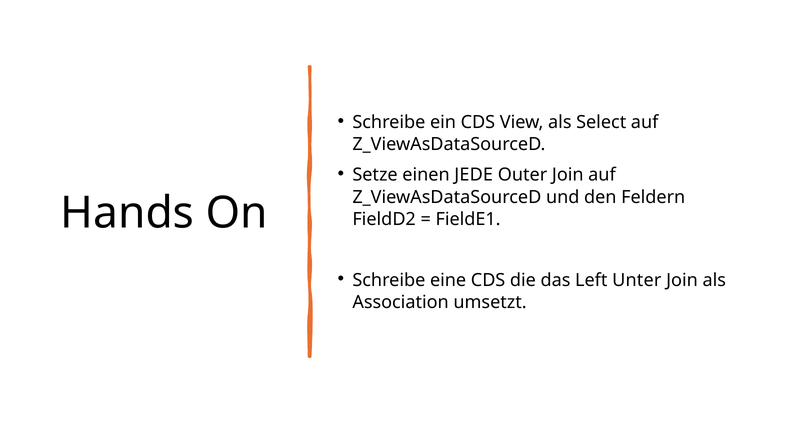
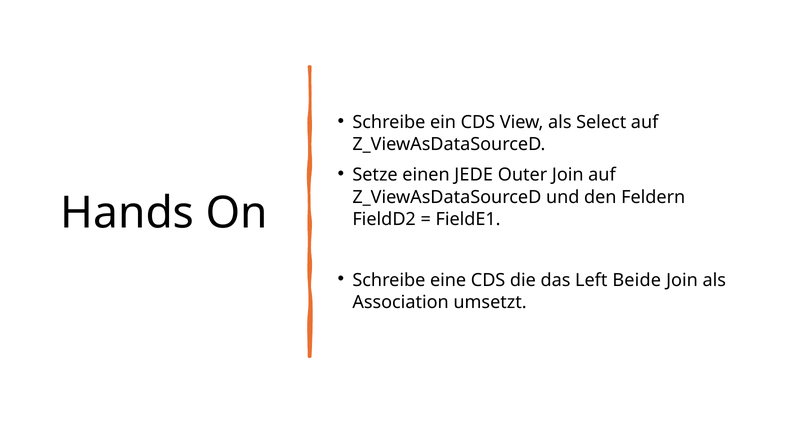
Unter: Unter -> Beide
